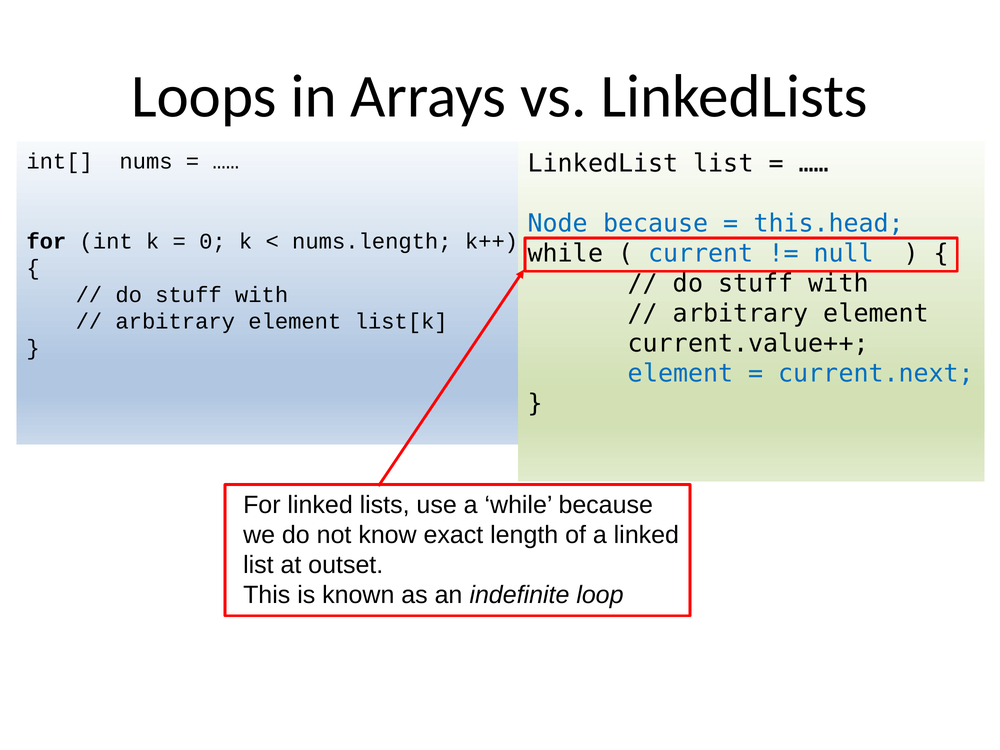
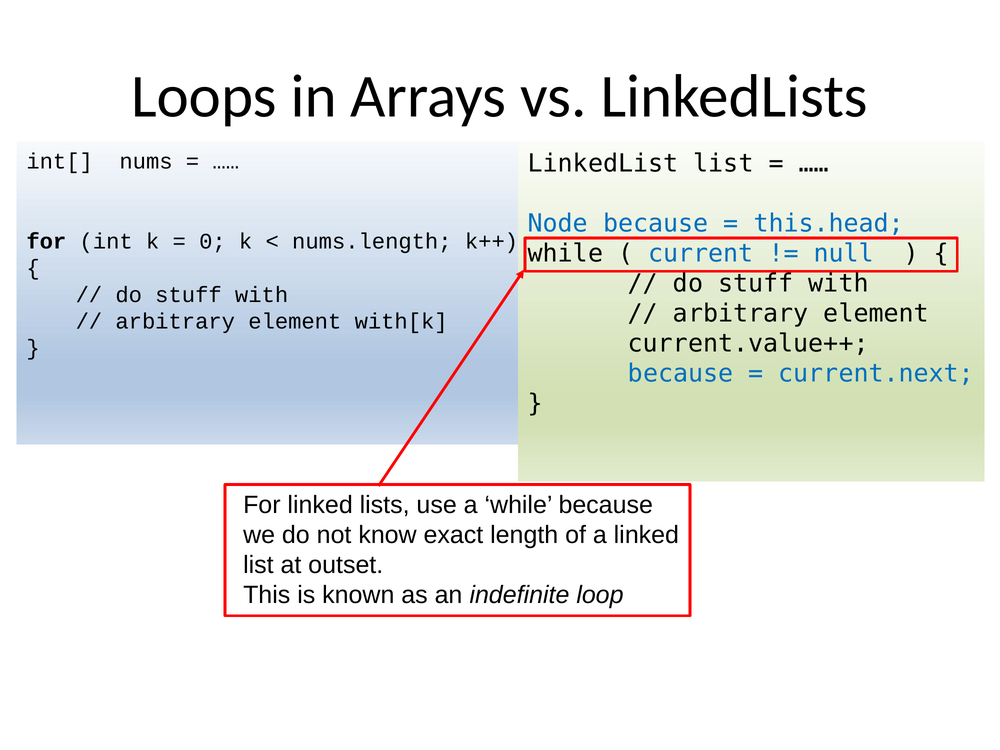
list[k: list[k -> with[k
element at (681, 373): element -> because
